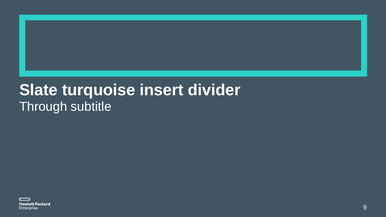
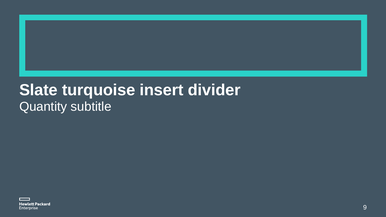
Through: Through -> Quantity
